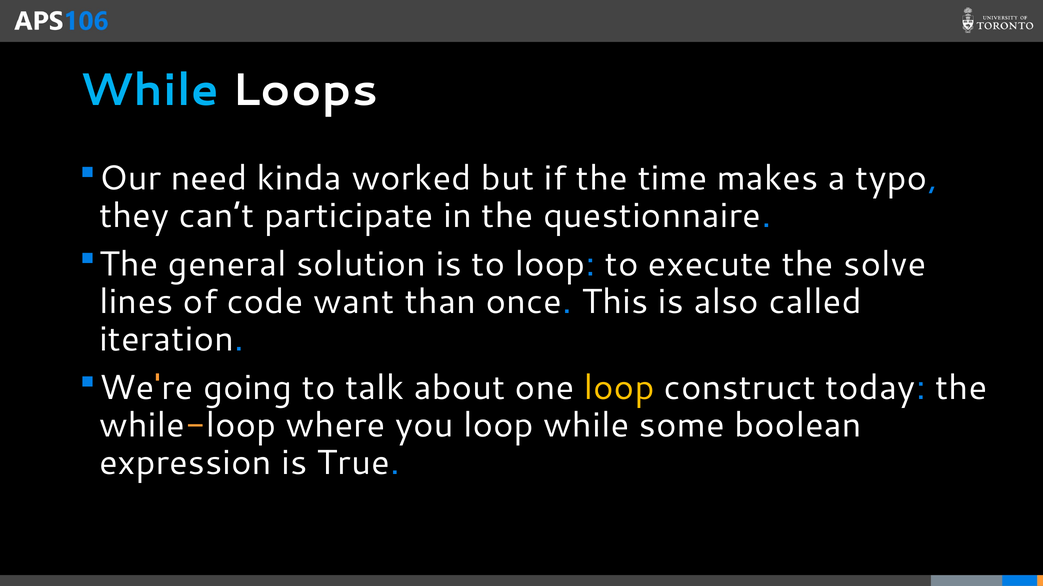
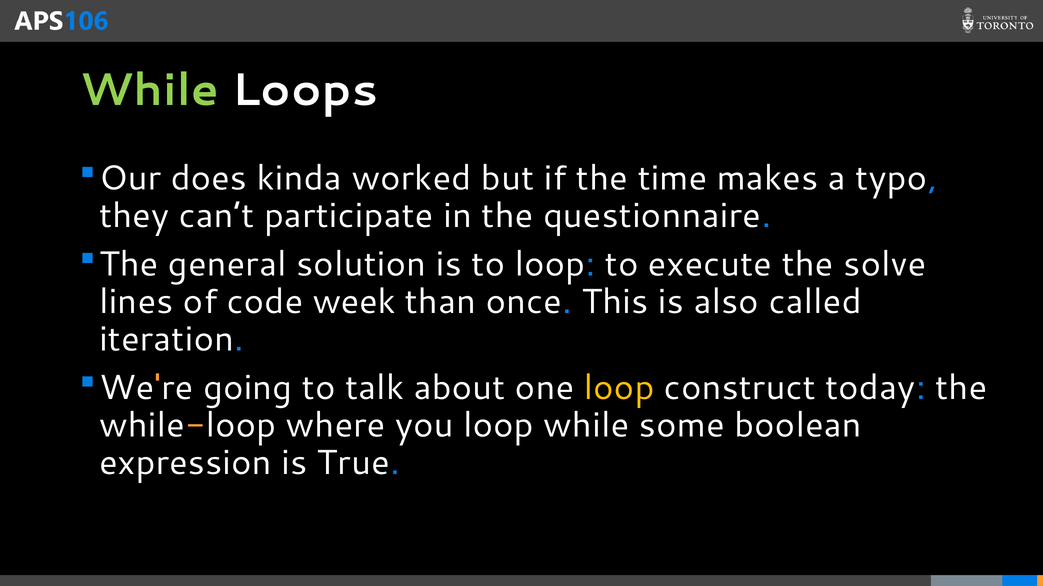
While at (149, 90) colour: light blue -> light green
need: need -> does
want: want -> week
